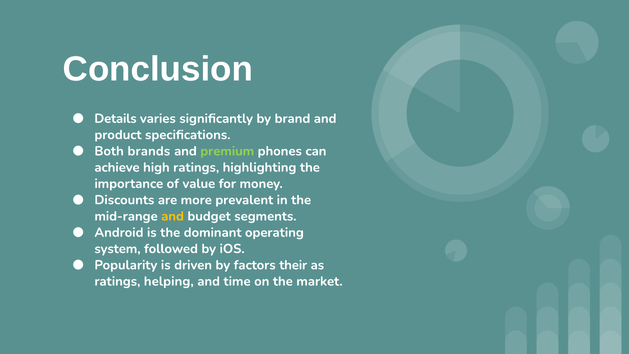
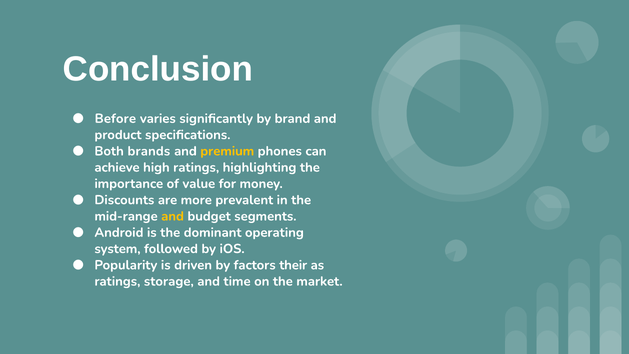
Details: Details -> Before
premium colour: light green -> yellow
helping: helping -> storage
